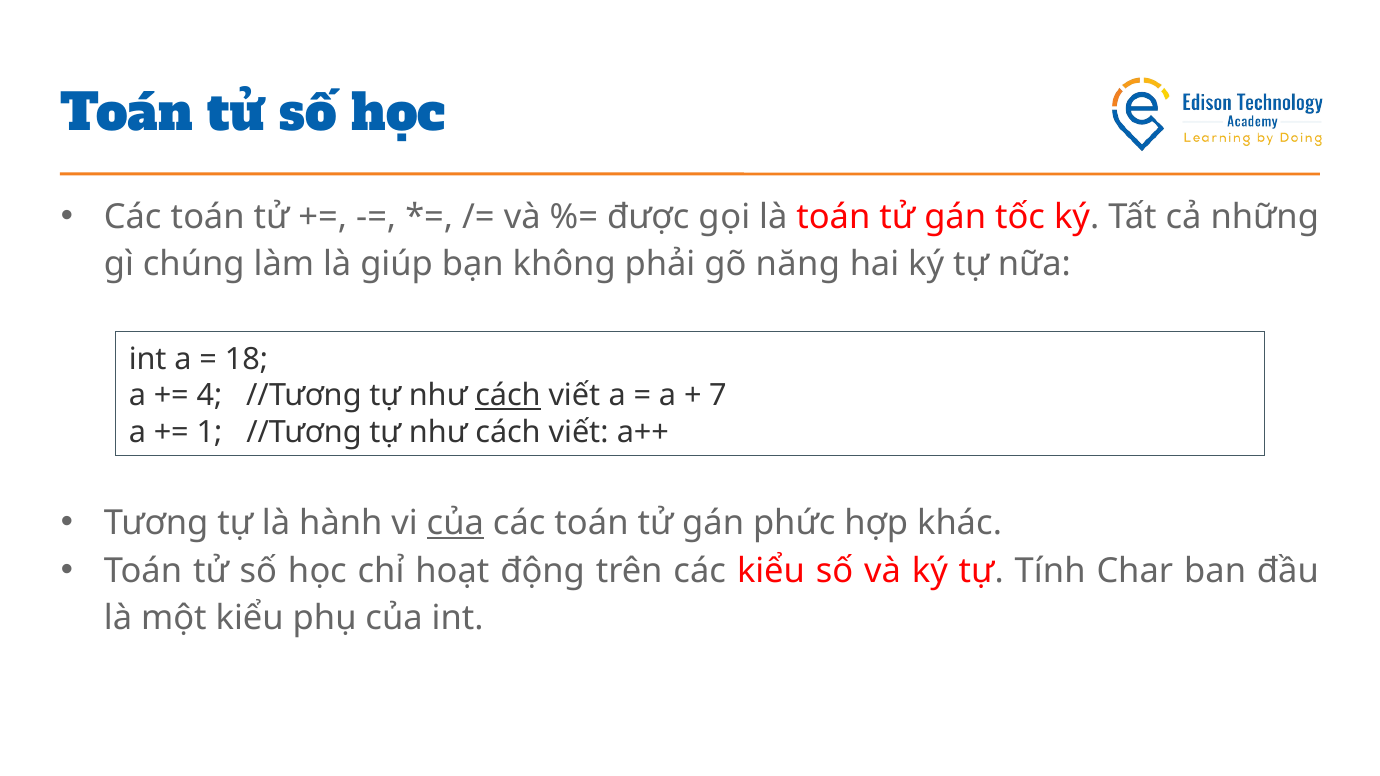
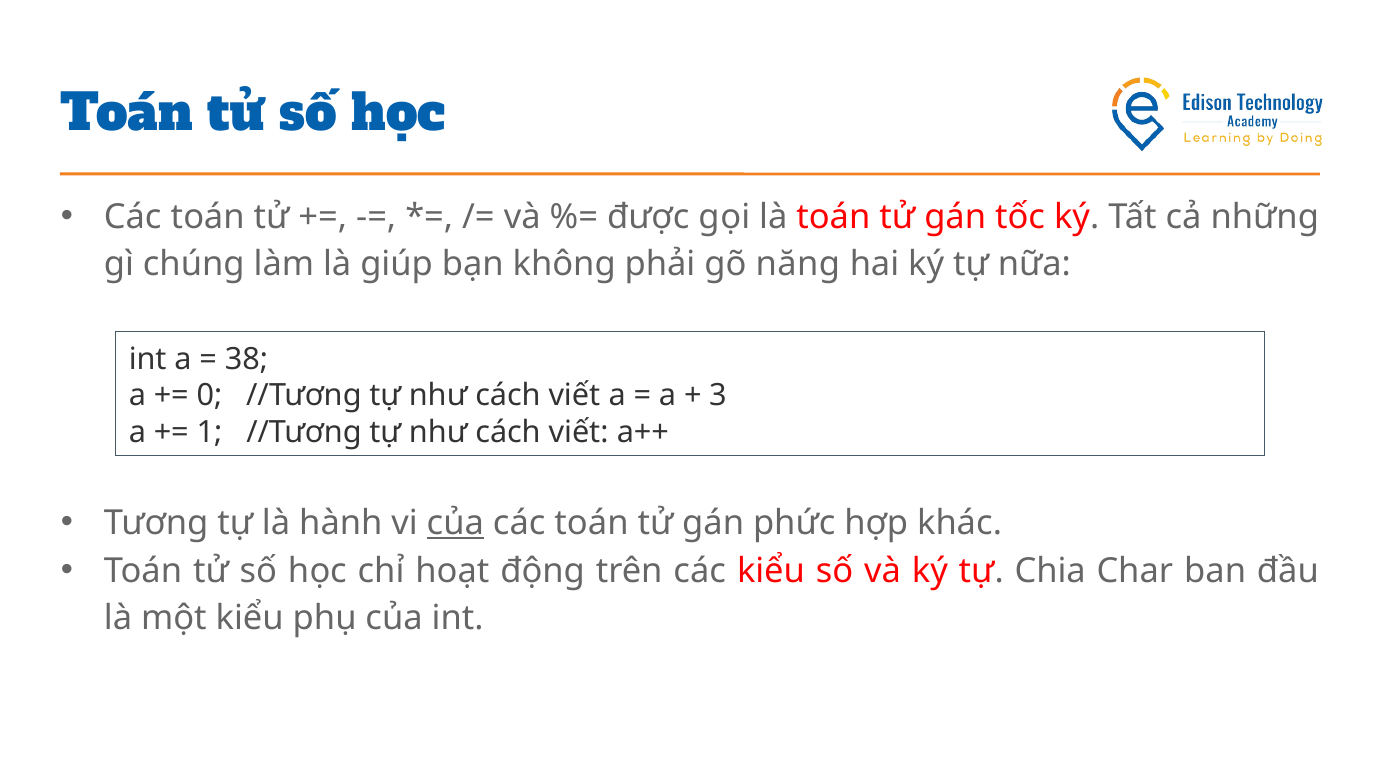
18: 18 -> 38
4: 4 -> 0
cách at (508, 396) underline: present -> none
7: 7 -> 3
Tính: Tính -> Chia
